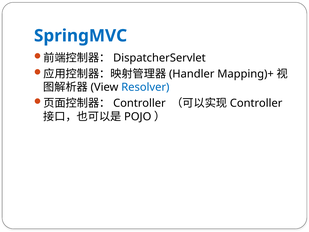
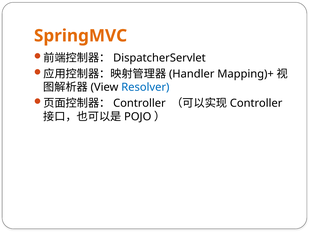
SpringMVC colour: blue -> orange
